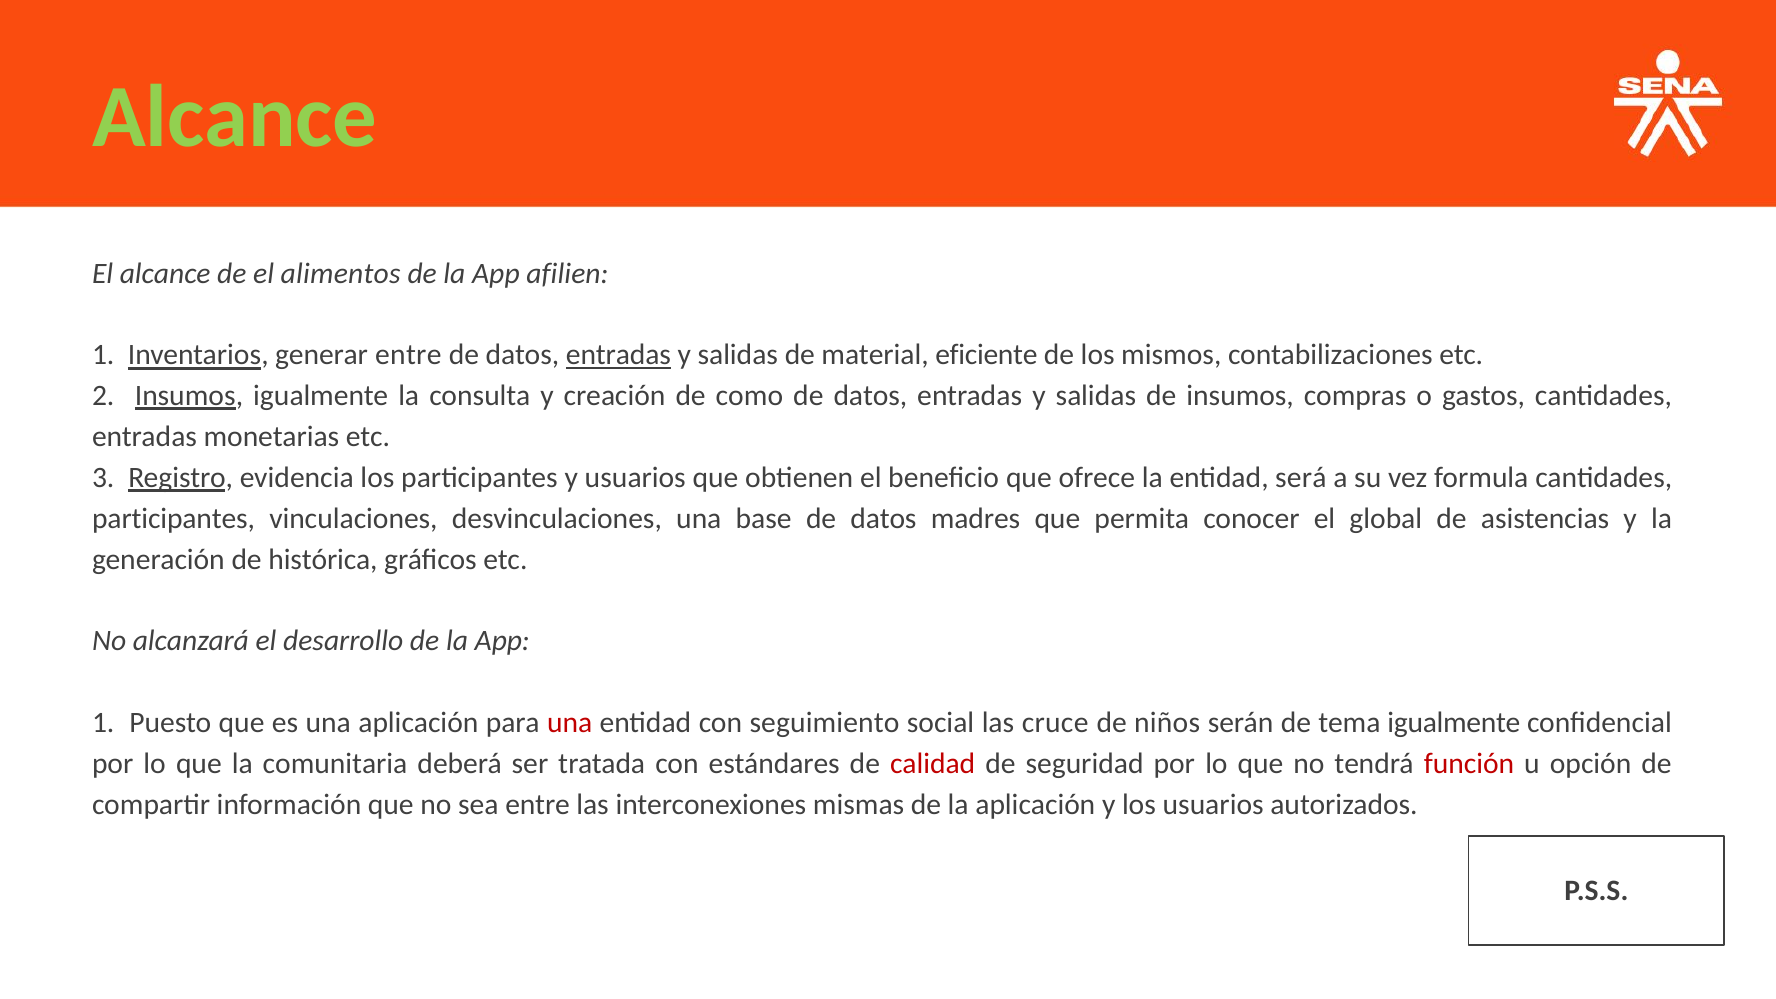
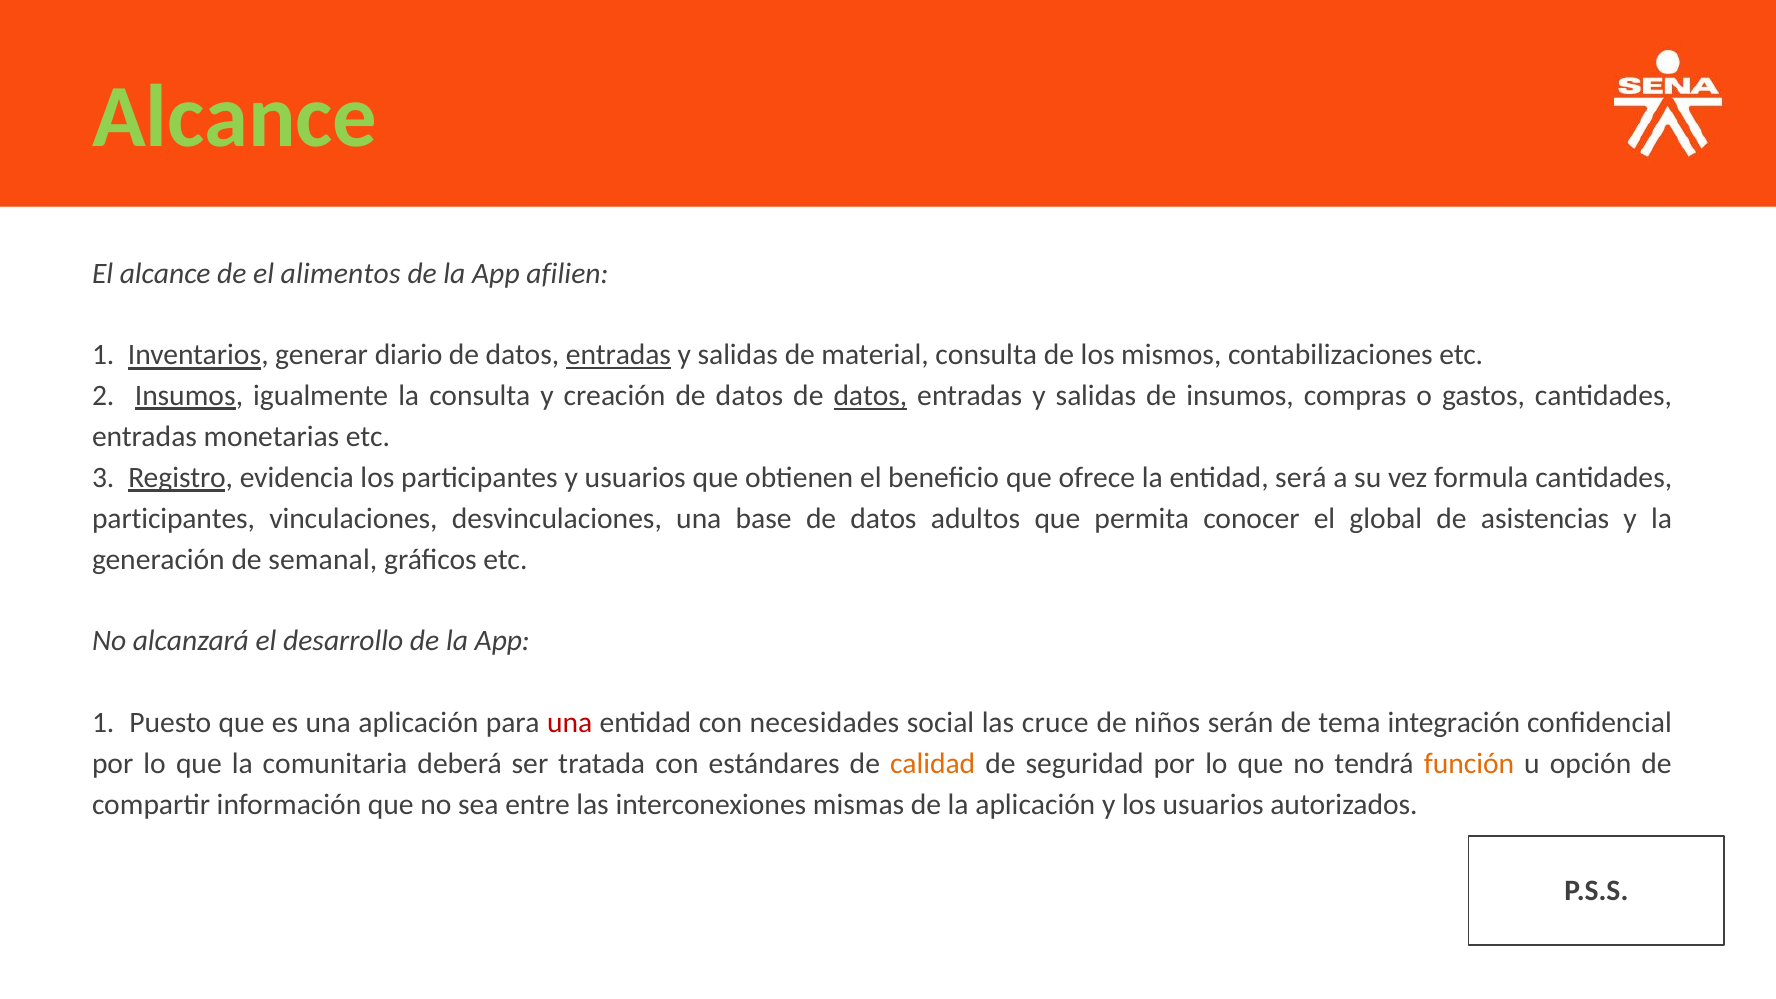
generar entre: entre -> diario
material eficiente: eficiente -> consulta
creación de como: como -> datos
datos at (870, 396) underline: none -> present
madres: madres -> adultos
histórica: histórica -> semanal
seguimiento: seguimiento -> necesidades
tema igualmente: igualmente -> integración
calidad colour: red -> orange
función colour: red -> orange
